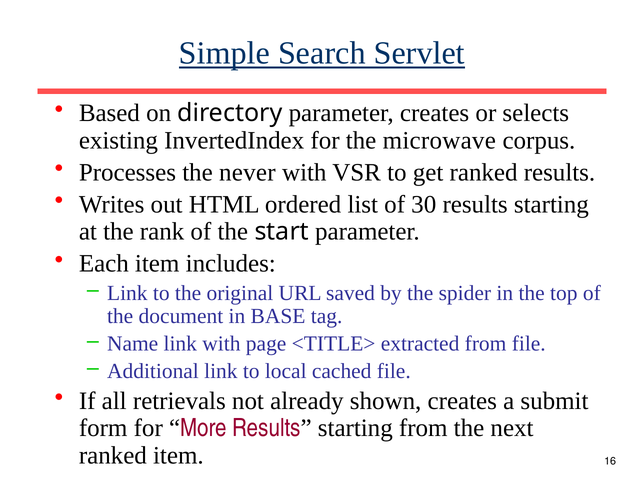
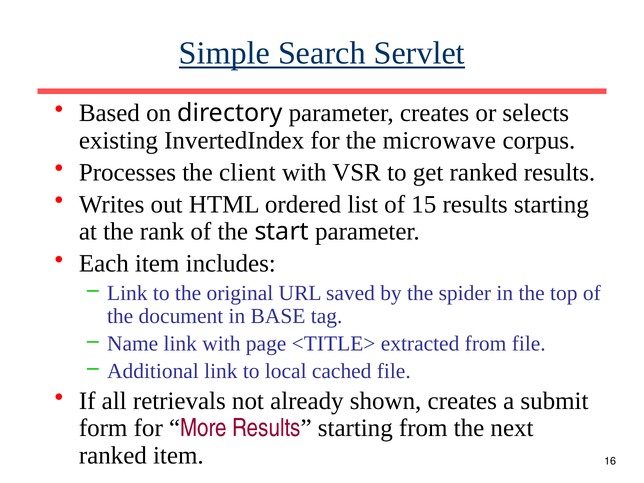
never: never -> client
30: 30 -> 15
